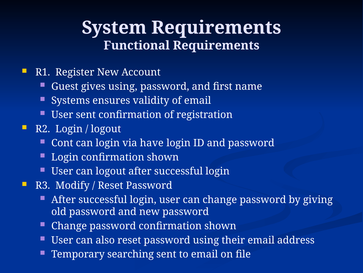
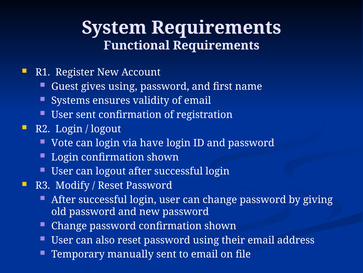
Cont: Cont -> Vote
searching: searching -> manually
